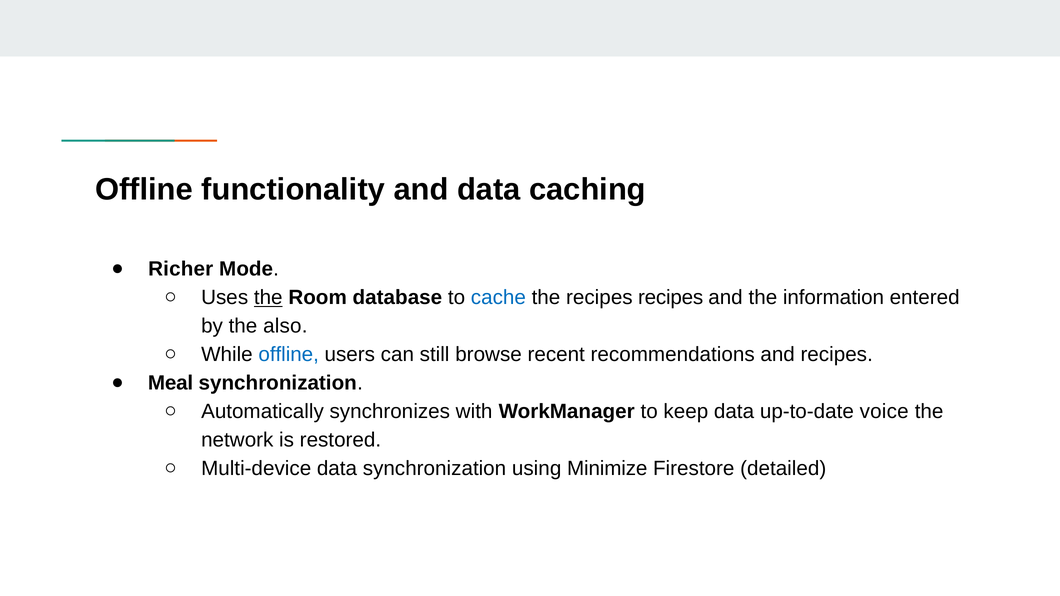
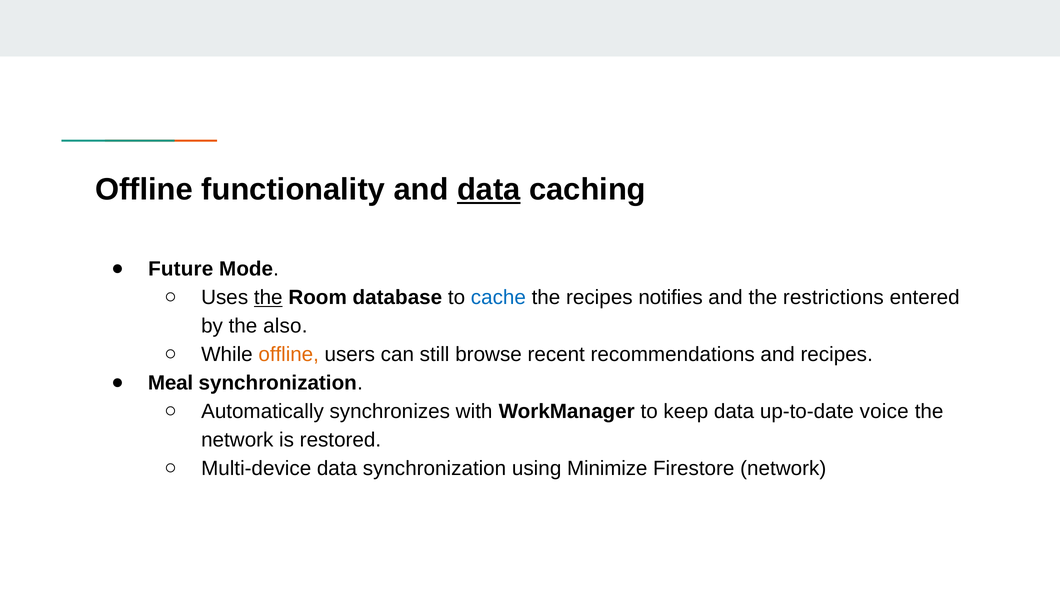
data at (489, 190) underline: none -> present
Richer: Richer -> Future
recipes recipes: recipes -> notifies
information: information -> restrictions
offline at (289, 355) colour: blue -> orange
Firestore detailed: detailed -> network
